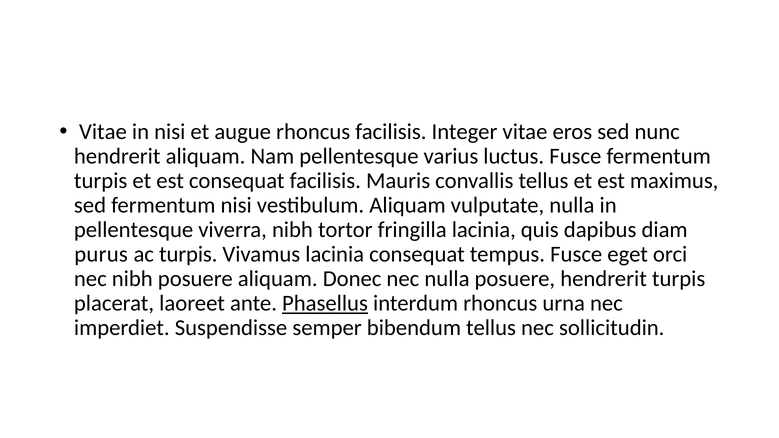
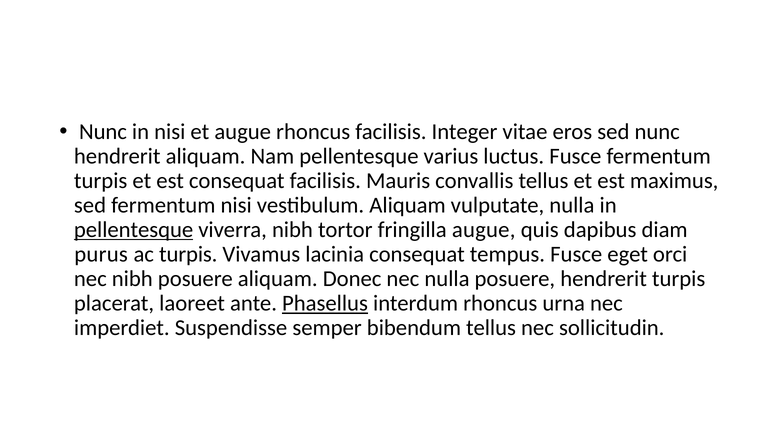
Vitae at (103, 132): Vitae -> Nunc
pellentesque at (134, 230) underline: none -> present
fringilla lacinia: lacinia -> augue
